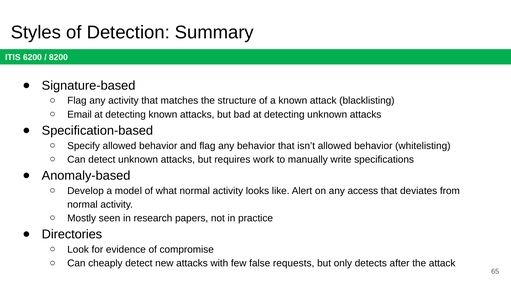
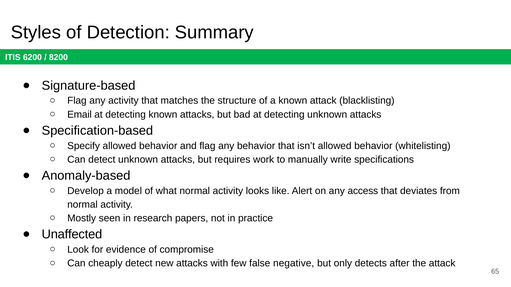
Directories: Directories -> Unaffected
requests: requests -> negative
